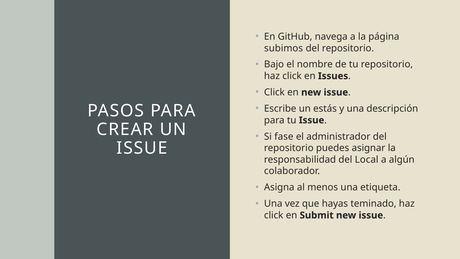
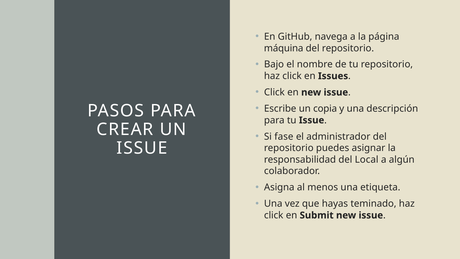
subimos: subimos -> máquina
estás: estás -> copia
